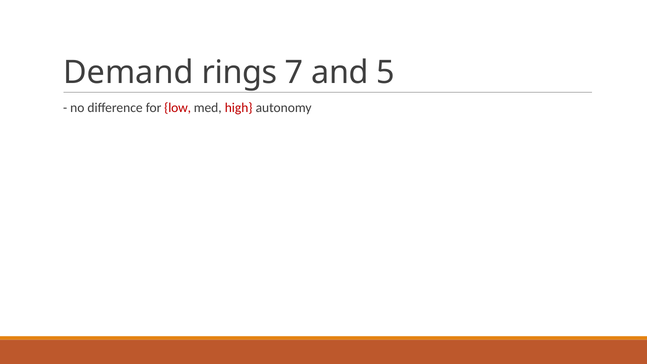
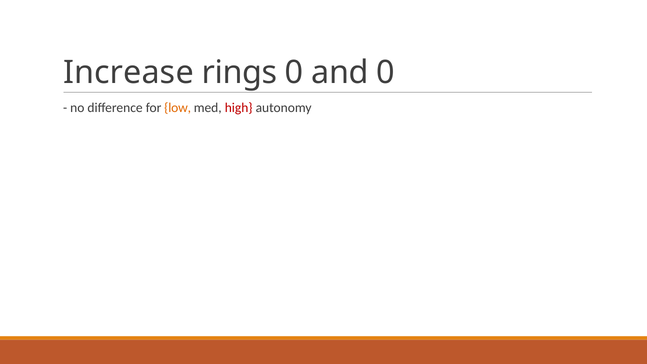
Demand: Demand -> Increase
rings 7: 7 -> 0
and 5: 5 -> 0
low colour: red -> orange
